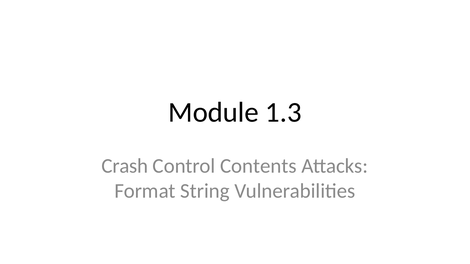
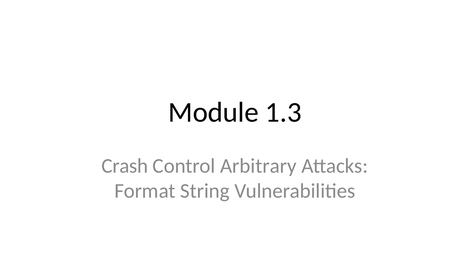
Contents: Contents -> Arbitrary
